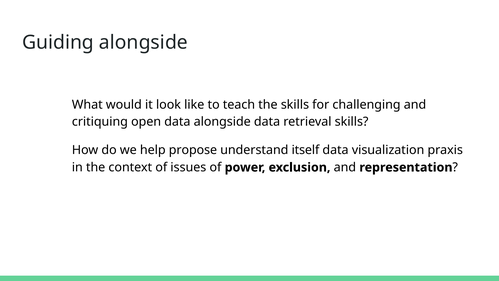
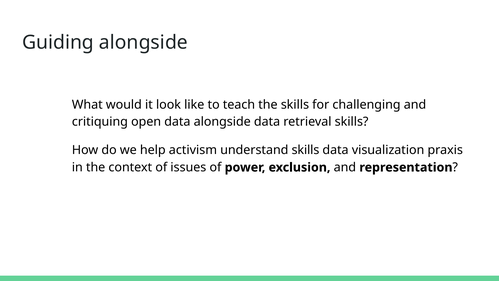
propose: propose -> activism
understand itself: itself -> skills
